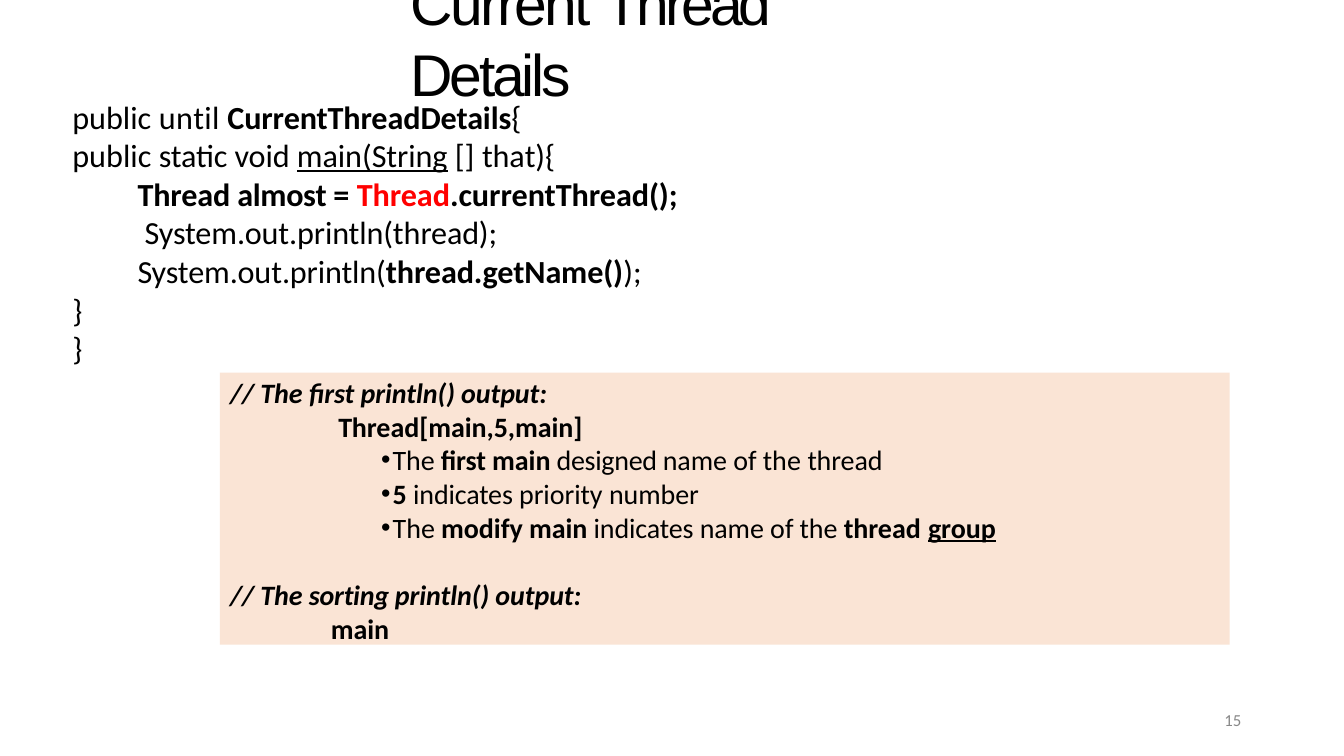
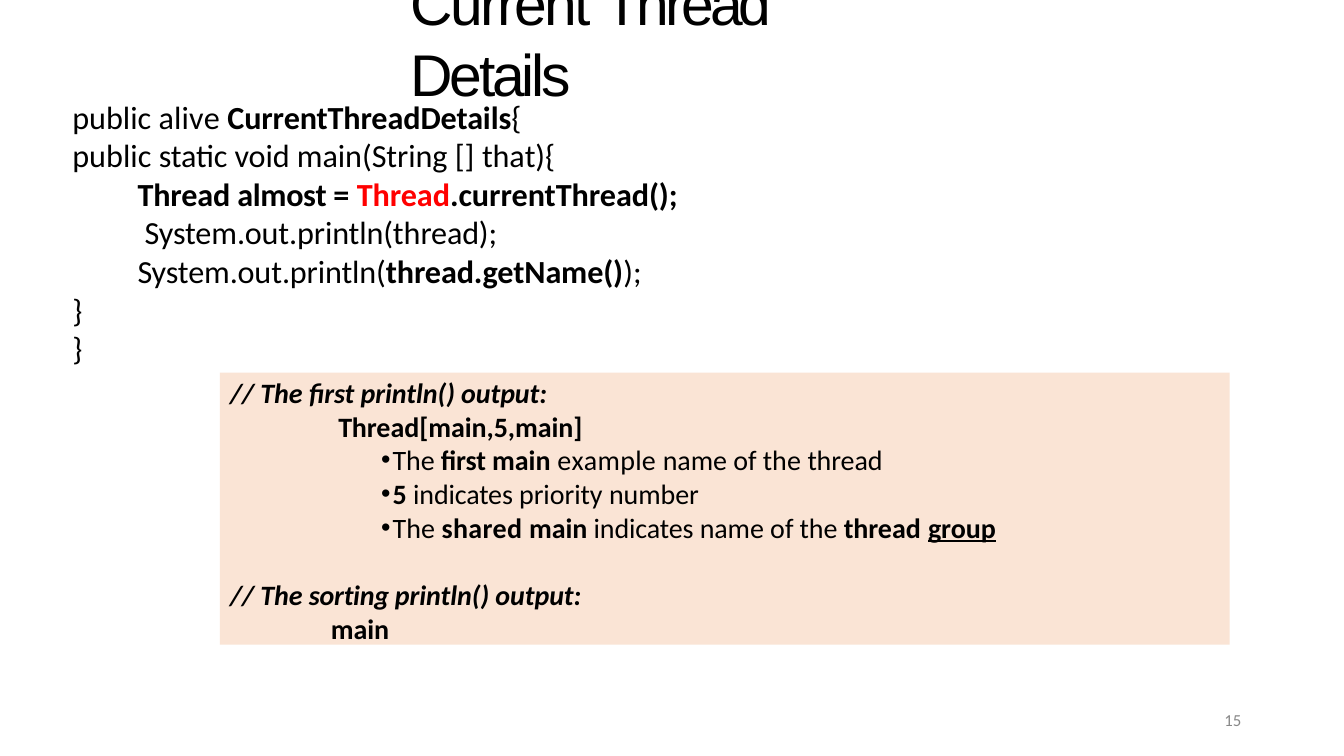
until: until -> alive
main(String underline: present -> none
designed: designed -> example
modify: modify -> shared
